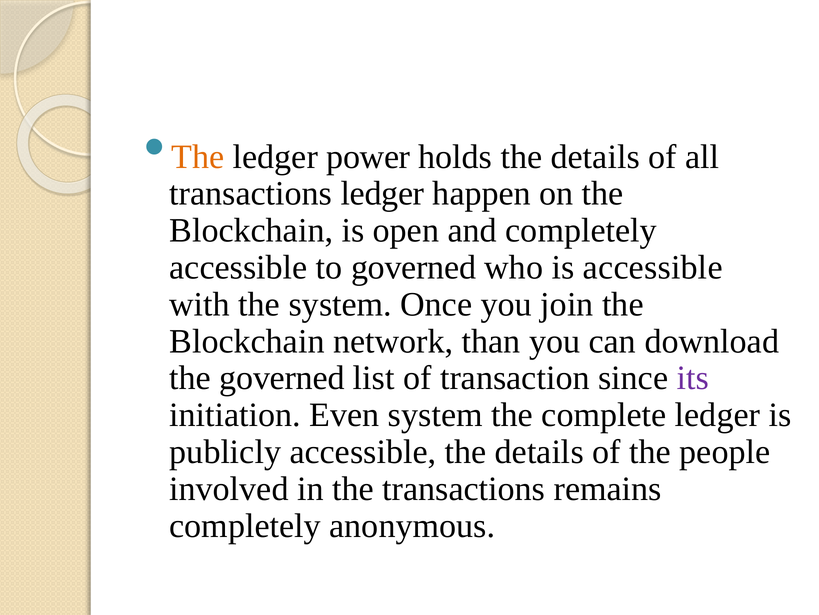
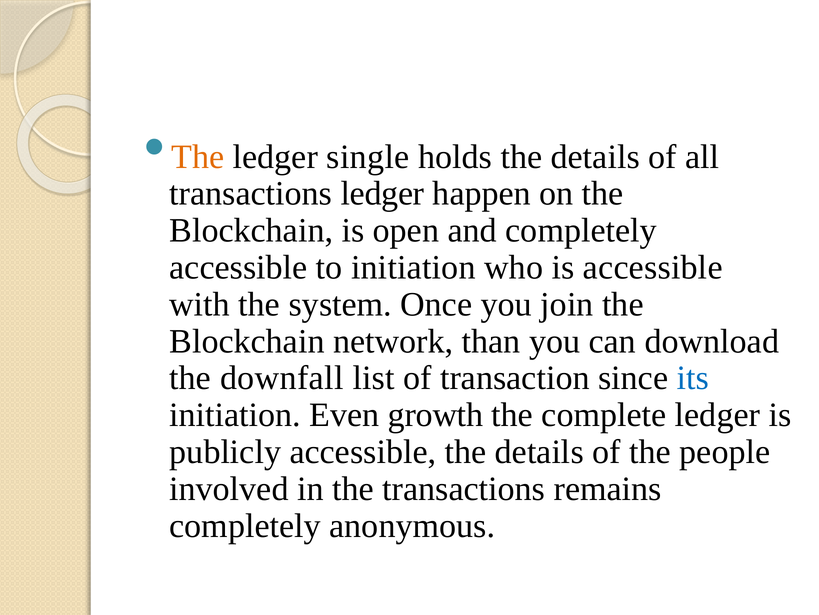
power: power -> single
to governed: governed -> initiation
the governed: governed -> downfall
its colour: purple -> blue
Even system: system -> growth
